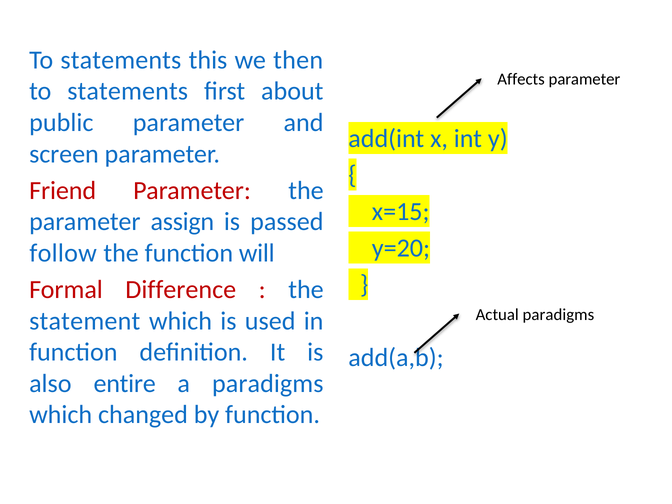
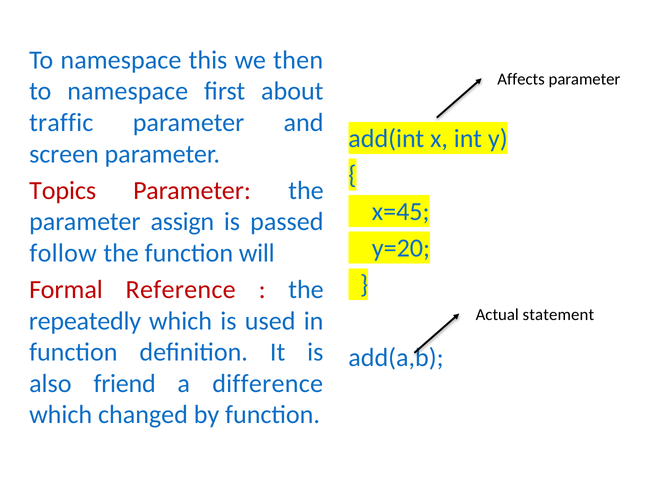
statements at (121, 60): statements -> namespace
statements at (128, 91): statements -> namespace
public: public -> traffic
Friend: Friend -> Topics
x=15: x=15 -> x=45
Difference: Difference -> Reference
Actual paradigms: paradigms -> statement
statement: statement -> repeatedly
entire: entire -> friend
a paradigms: paradigms -> difference
